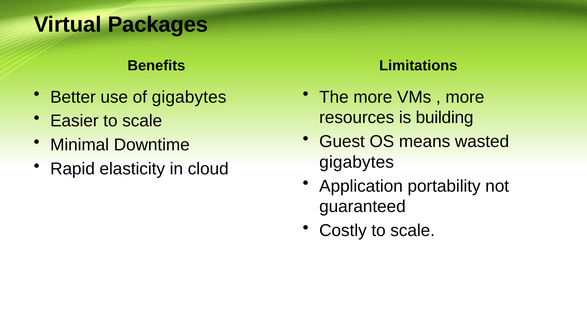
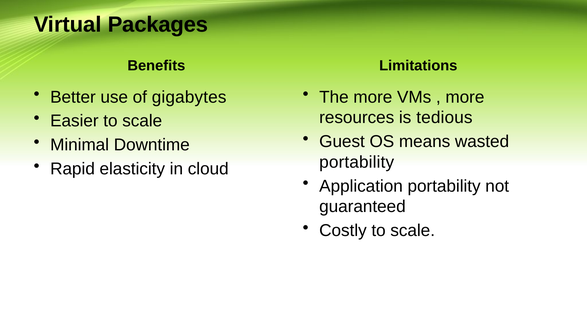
building: building -> tedious
gigabytes at (357, 162): gigabytes -> portability
